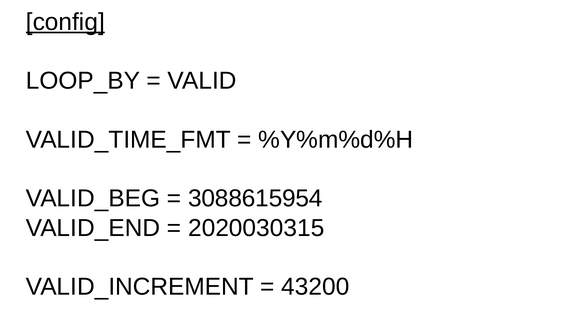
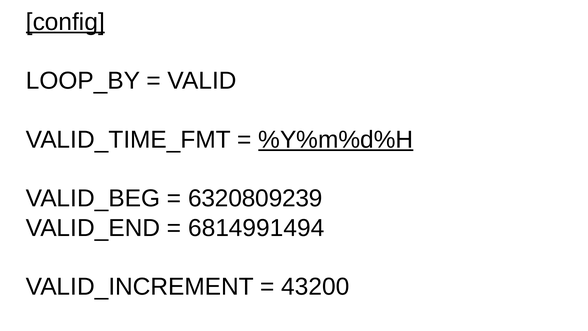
%Y%m%d%H underline: none -> present
3088615954: 3088615954 -> 6320809239
2020030315: 2020030315 -> 6814991494
